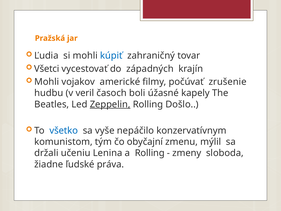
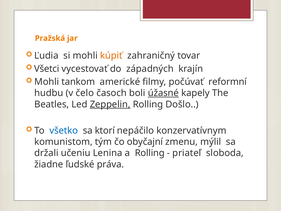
kúpiť colour: blue -> orange
vojakov: vojakov -> tankom
zrušenie: zrušenie -> reformní
veril: veril -> čelo
úžasné underline: none -> present
vyše: vyše -> ktorí
zmeny: zmeny -> priateľ
